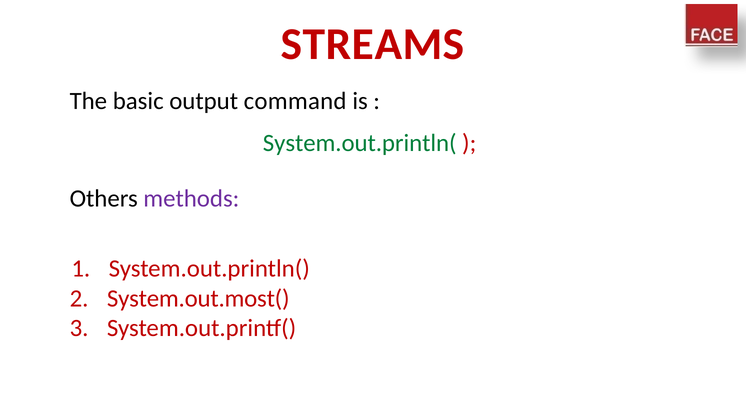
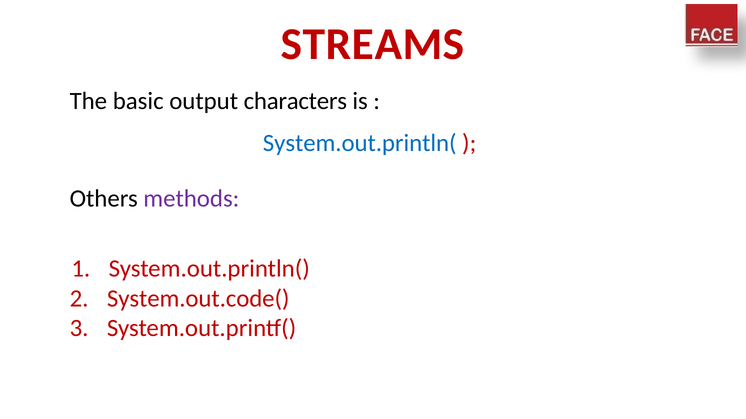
command: command -> characters
System.out.println( at (360, 143) colour: green -> blue
System.out.most(: System.out.most( -> System.out.code(
